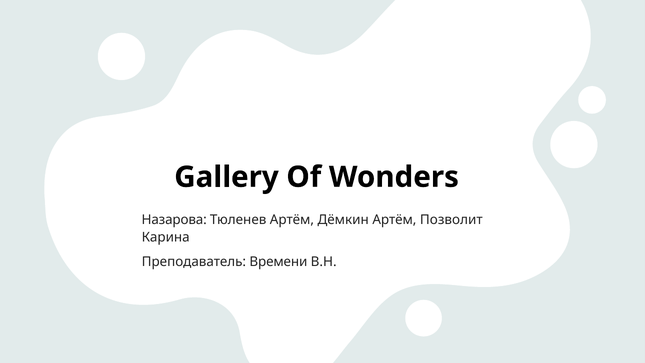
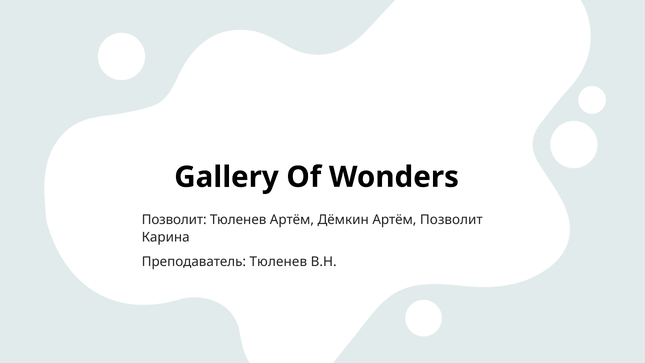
Назарова at (174, 219): Назарова -> Позволит
Преподаватель Времени: Времени -> Тюленев
